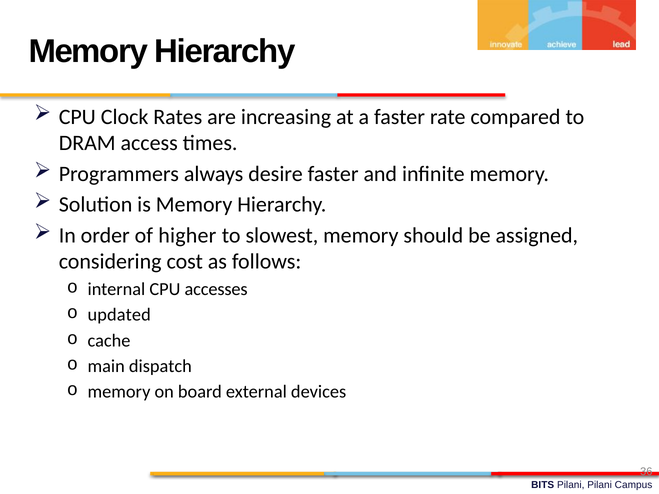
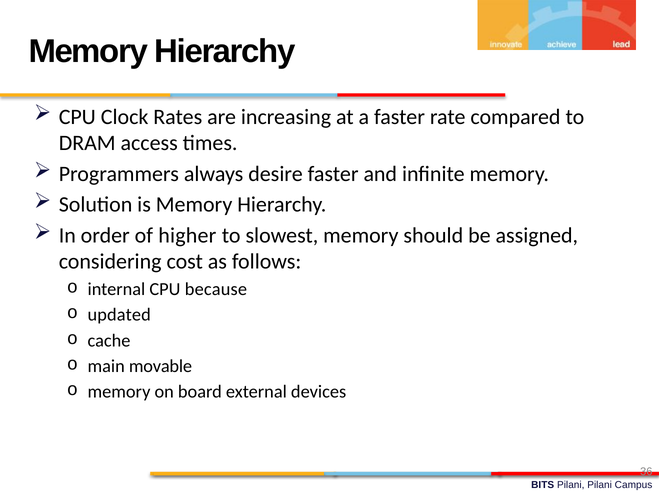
accesses: accesses -> because
dispatch: dispatch -> movable
